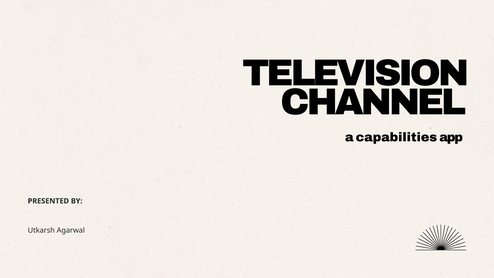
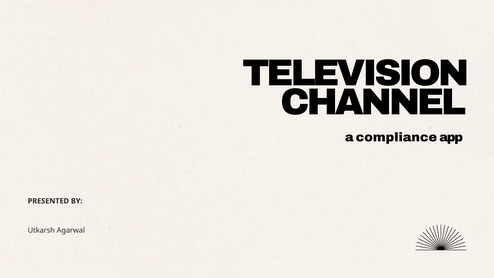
capabilities: capabilities -> compliance
